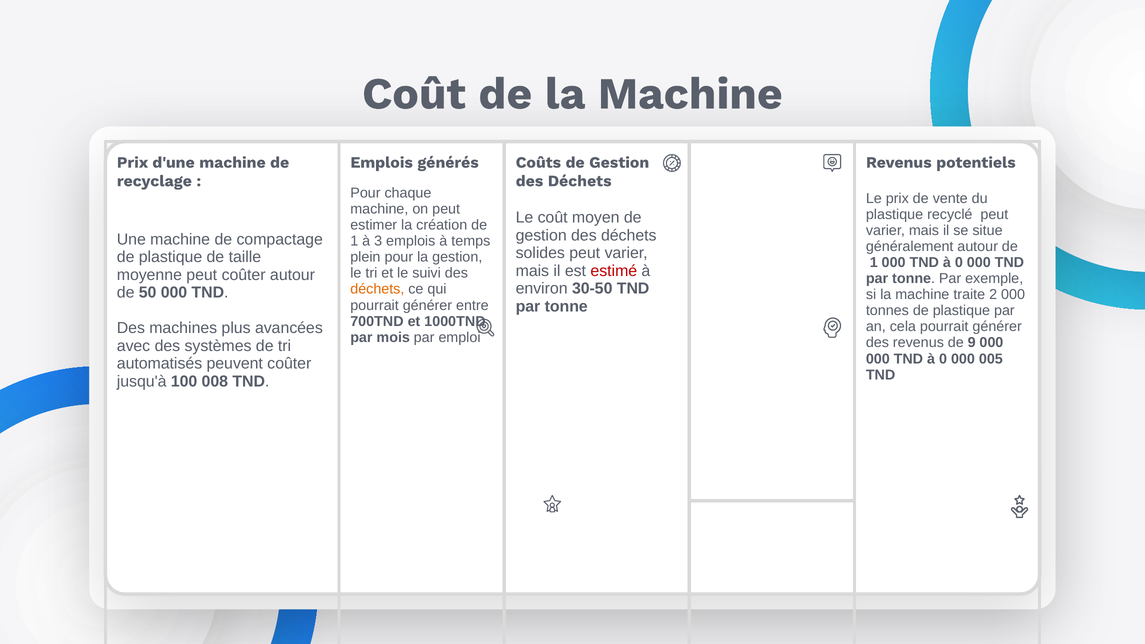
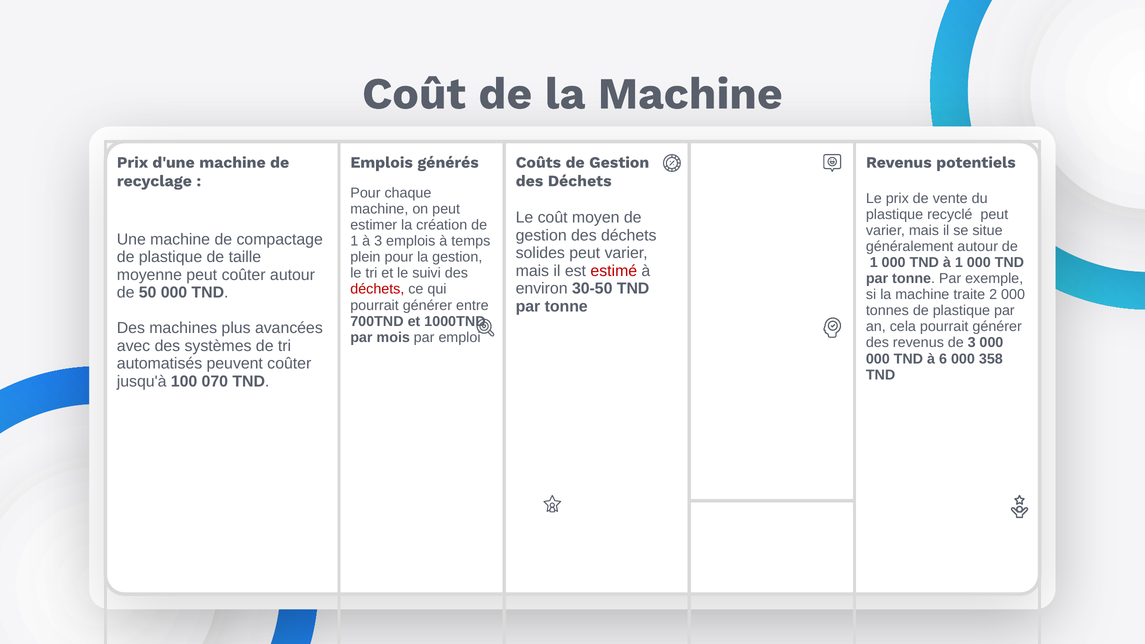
0 at (959, 263): 0 -> 1
déchets at (377, 289) colour: orange -> red
de 9: 9 -> 3
0 at (943, 359): 0 -> 6
005: 005 -> 358
008: 008 -> 070
